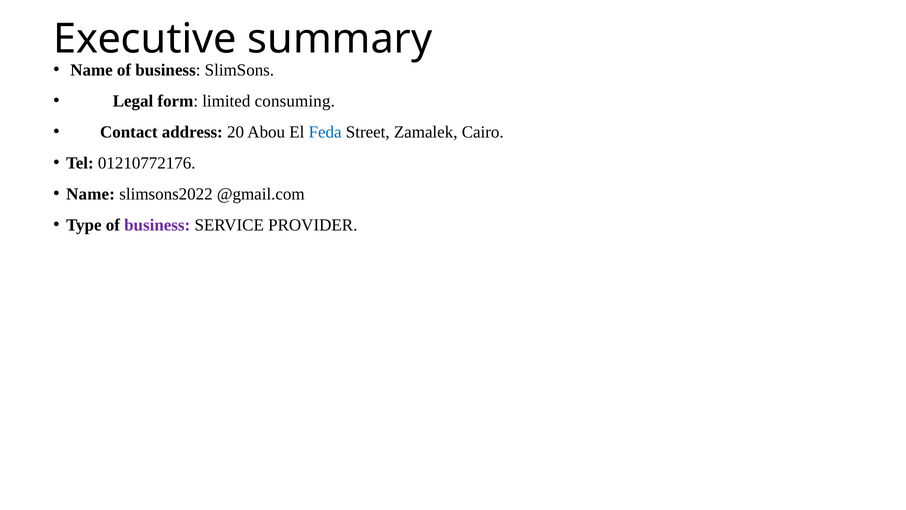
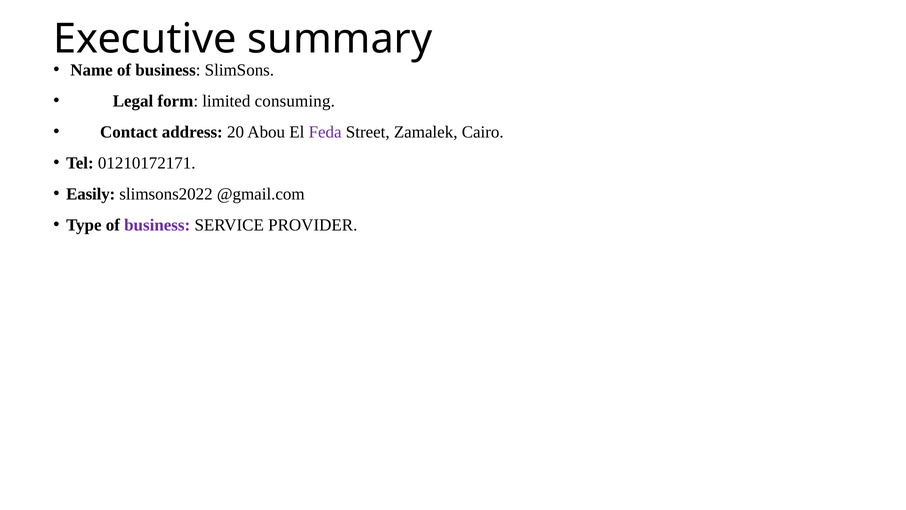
Feda colour: blue -> purple
01210772176: 01210772176 -> 01210172171
Name at (91, 194): Name -> Easily
